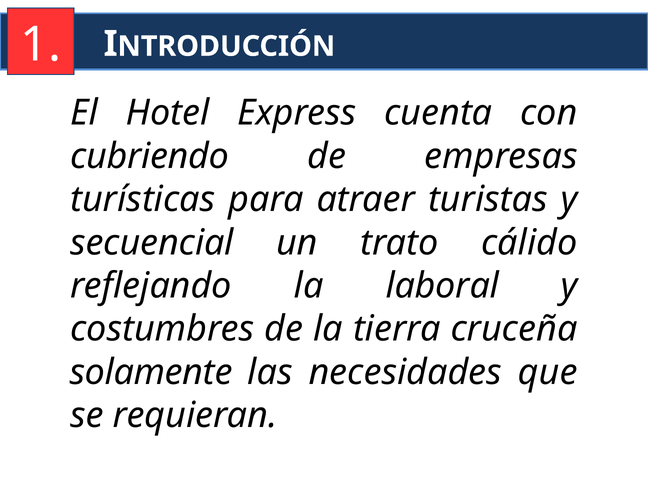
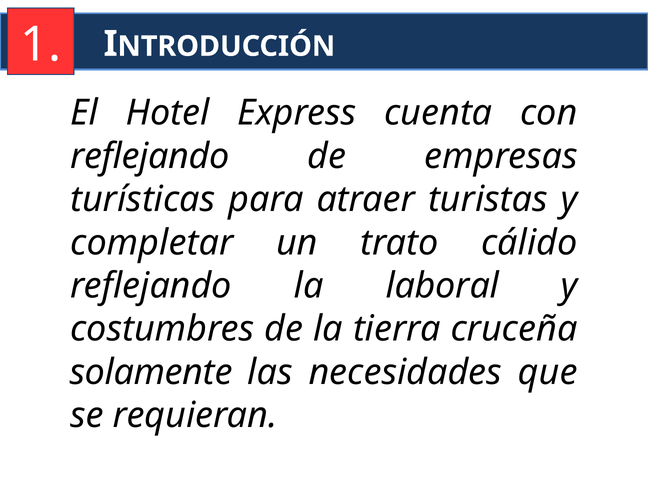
cubriendo at (150, 156): cubriendo -> reflejando
secuencial: secuencial -> completar
